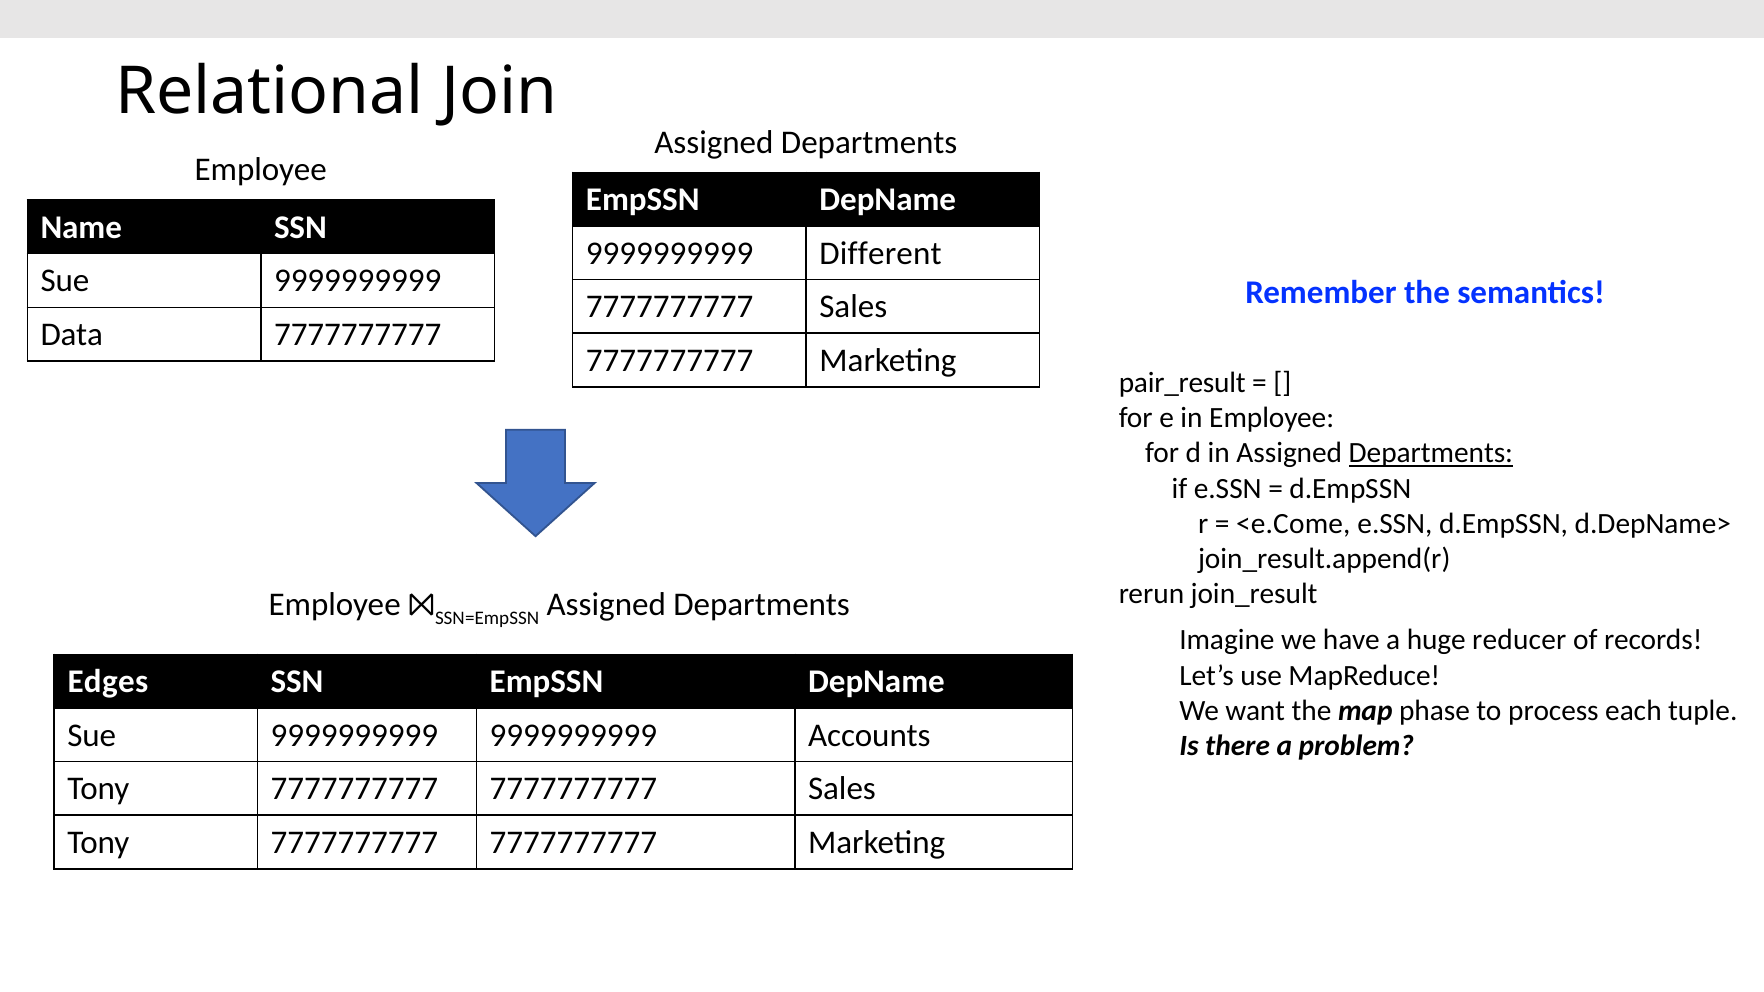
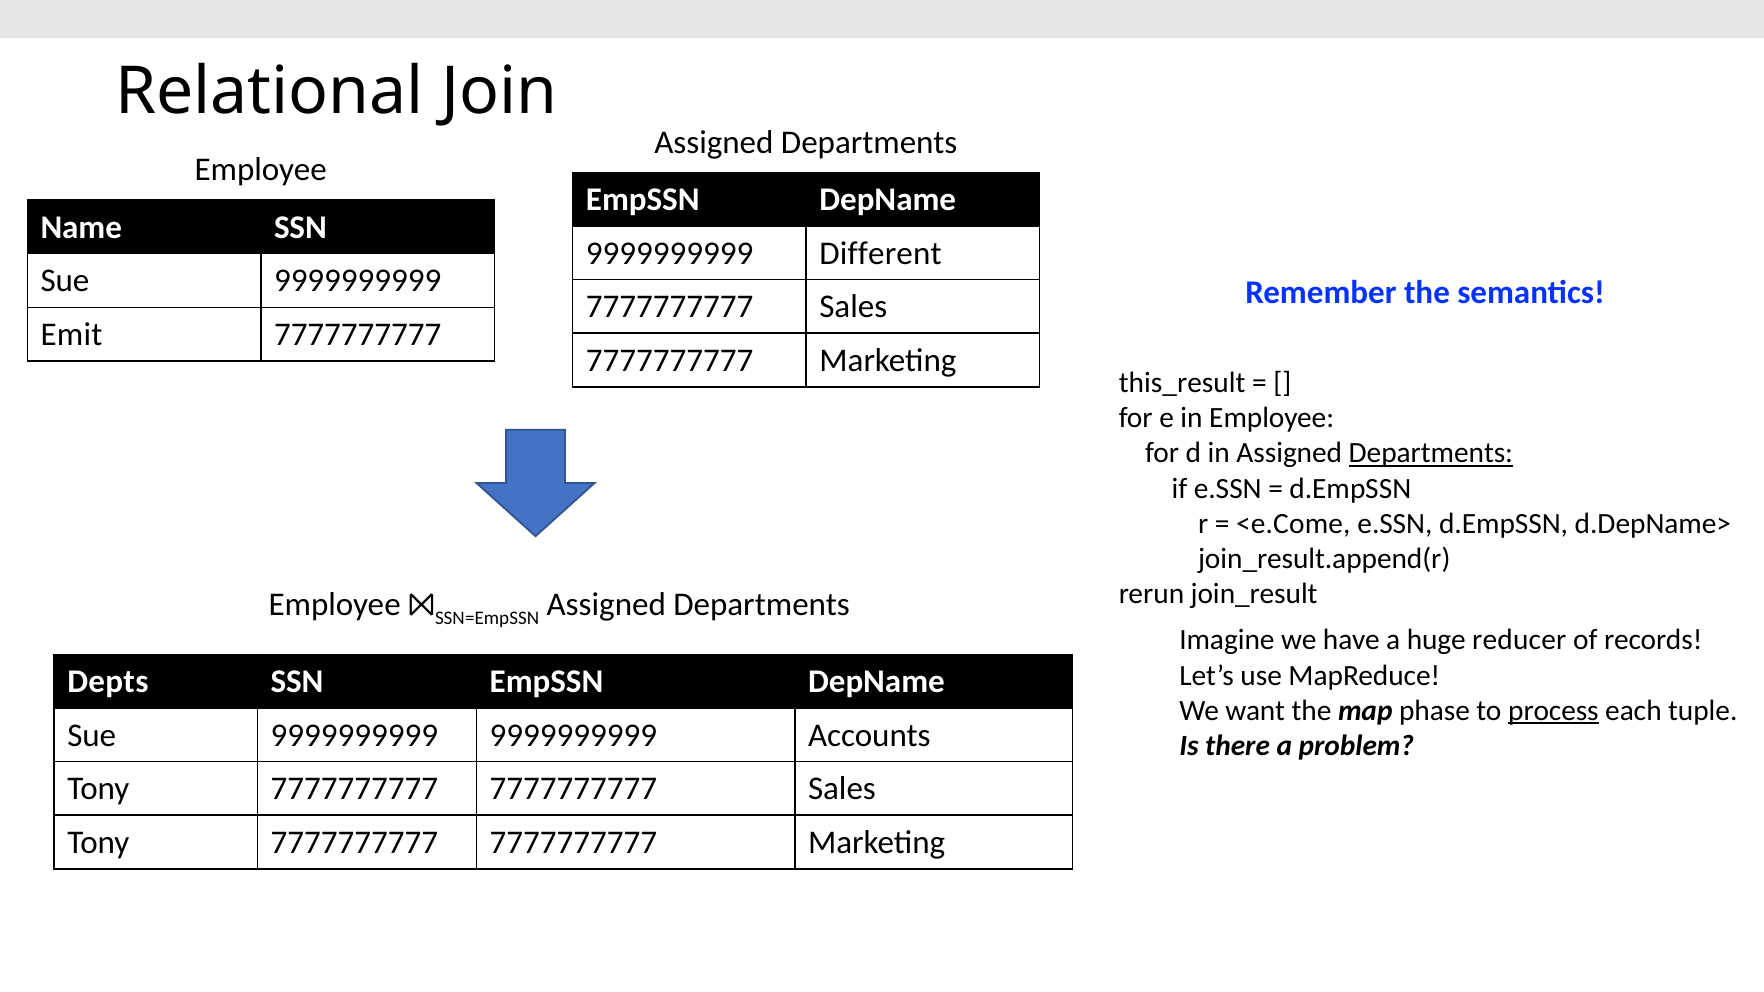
Data: Data -> Emit
pair_result: pair_result -> this_result
Edges: Edges -> Depts
process underline: none -> present
